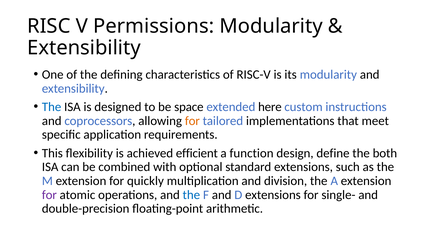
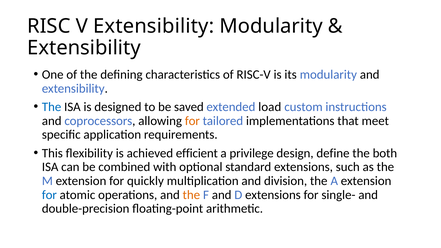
V Permissions: Permissions -> Extensibility
space: space -> saved
here: here -> load
function: function -> privilege
for at (49, 195) colour: purple -> blue
the at (191, 195) colour: blue -> orange
